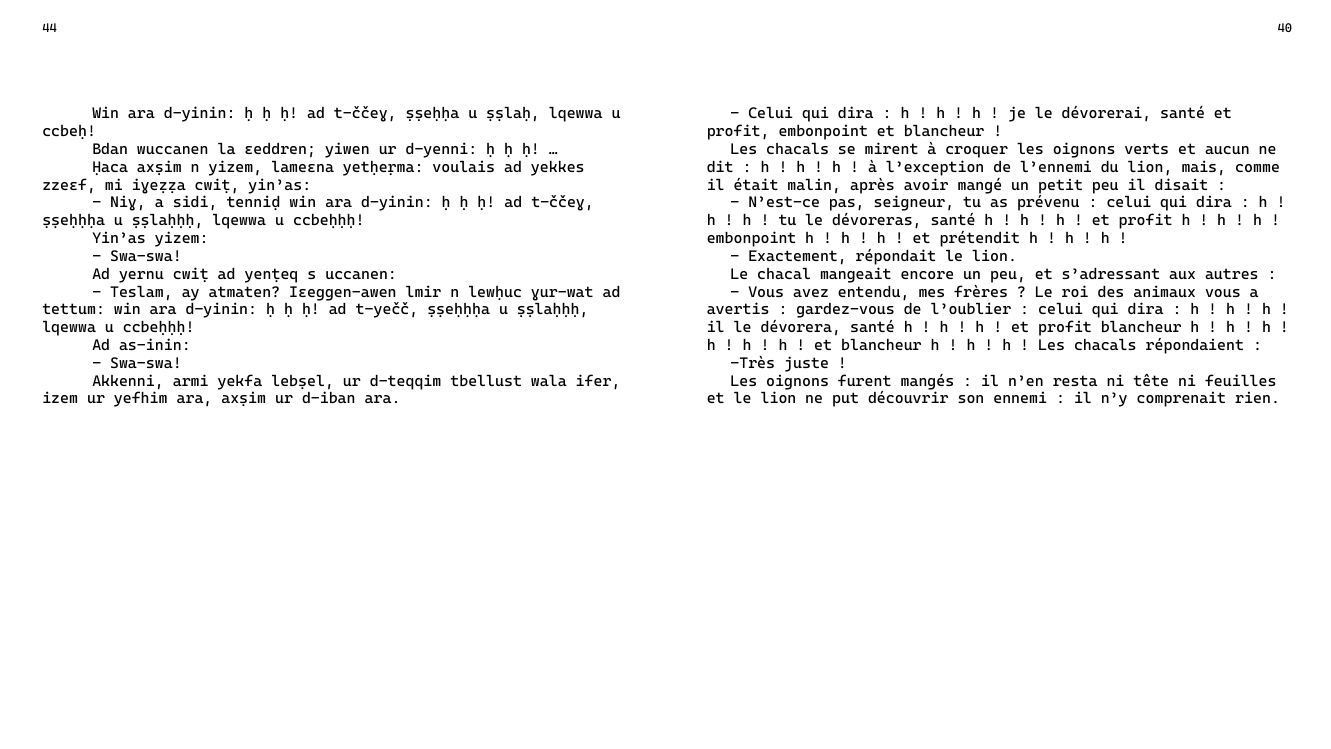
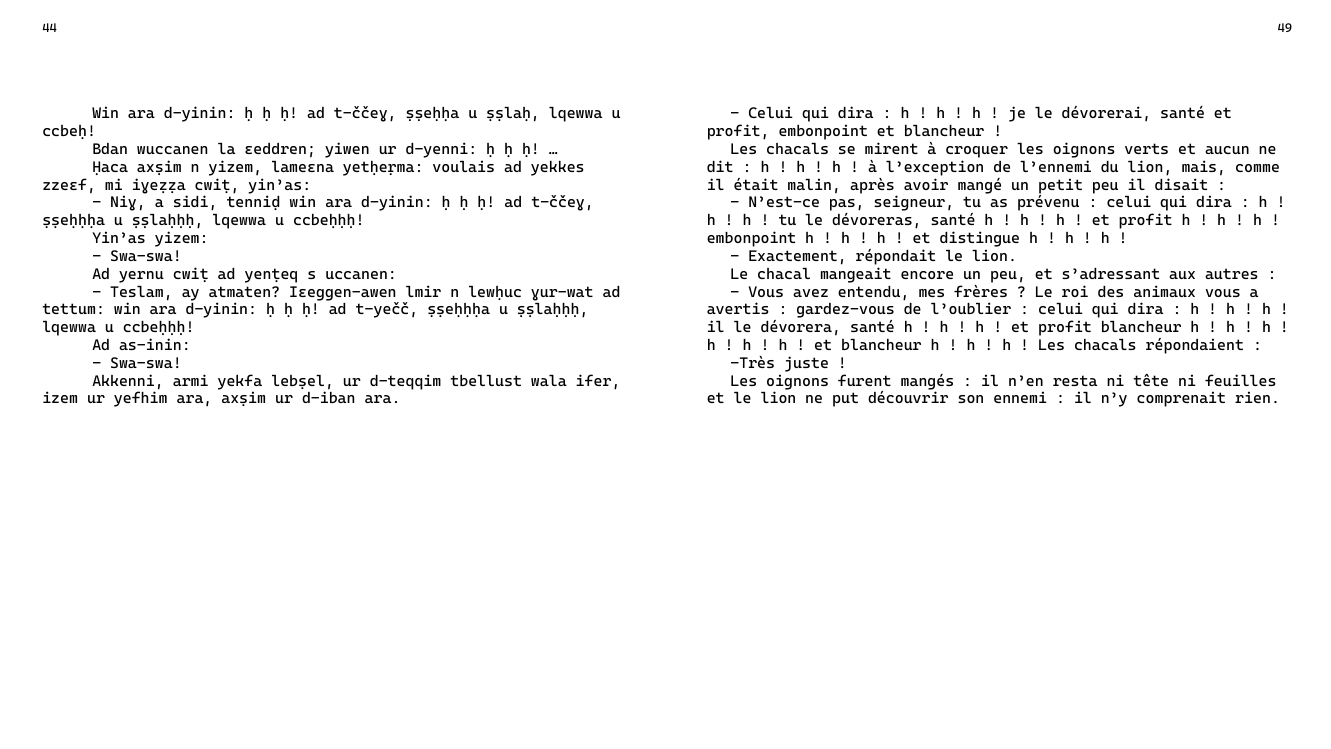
40: 40 -> 49
prétendit: prétendit -> distingue
